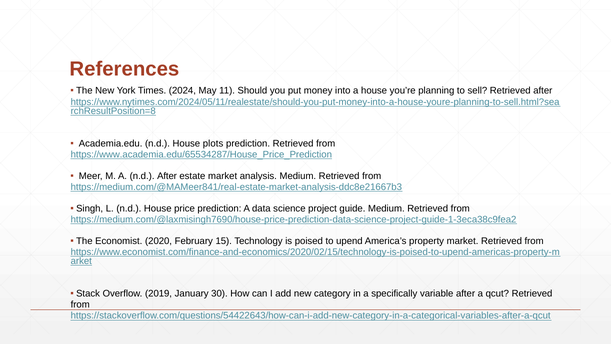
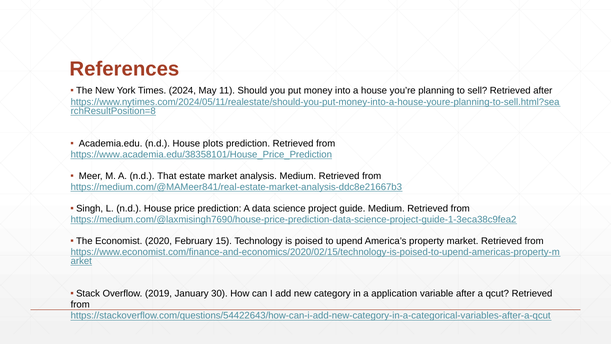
https://www.academia.edu/65534287/House_Price_Prediction: https://www.academia.edu/65534287/House_Price_Prediction -> https://www.academia.edu/38358101/House_Price_Prediction
n.d After: After -> That
specifically: specifically -> application
